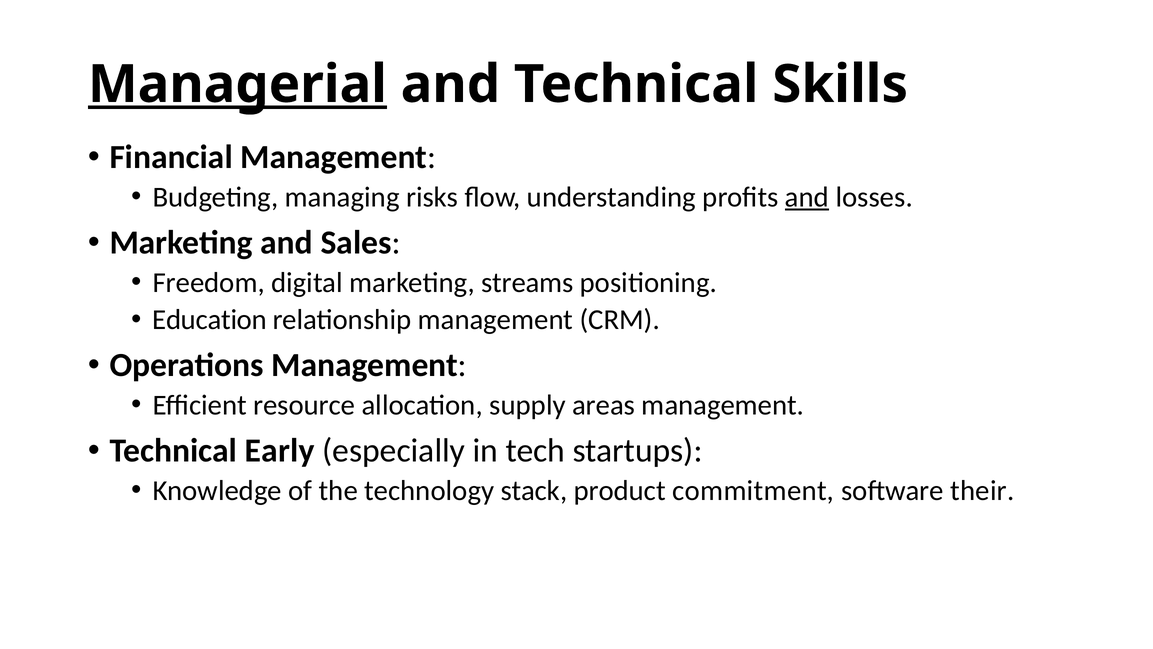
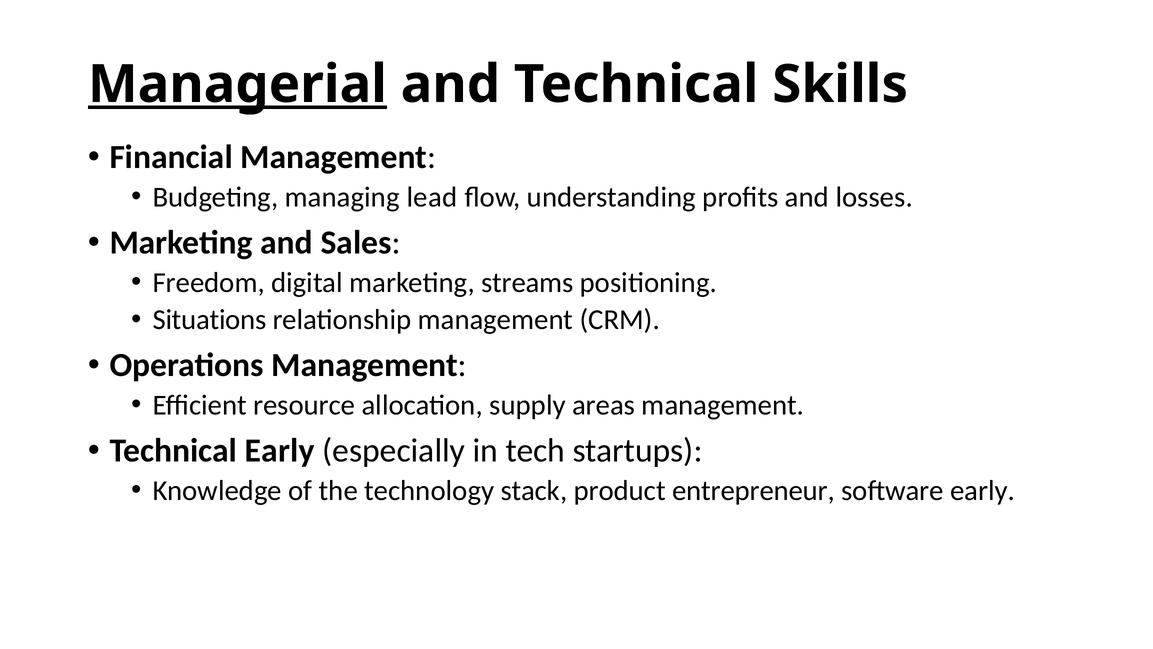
risks: risks -> lead
and at (807, 197) underline: present -> none
Education: Education -> Situations
commitment: commitment -> entrepreneur
software their: their -> early
